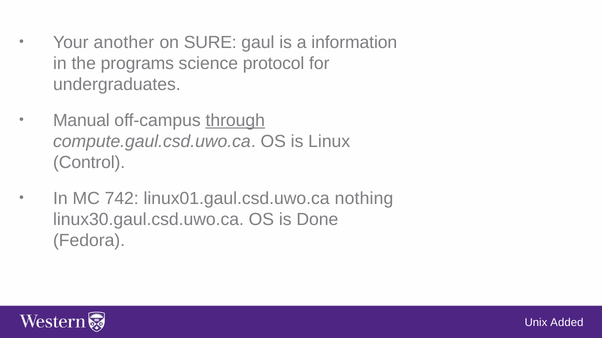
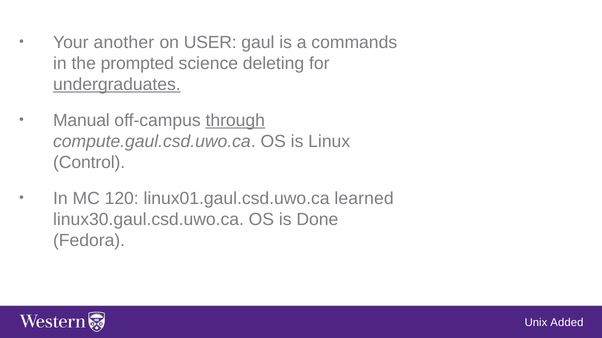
SURE: SURE -> USER
information: information -> commands
programs: programs -> prompted
protocol: protocol -> deleting
undergraduates underline: none -> present
742: 742 -> 120
nothing: nothing -> learned
